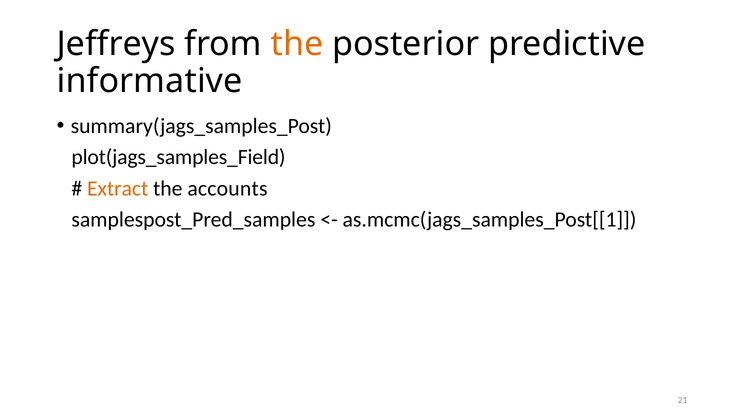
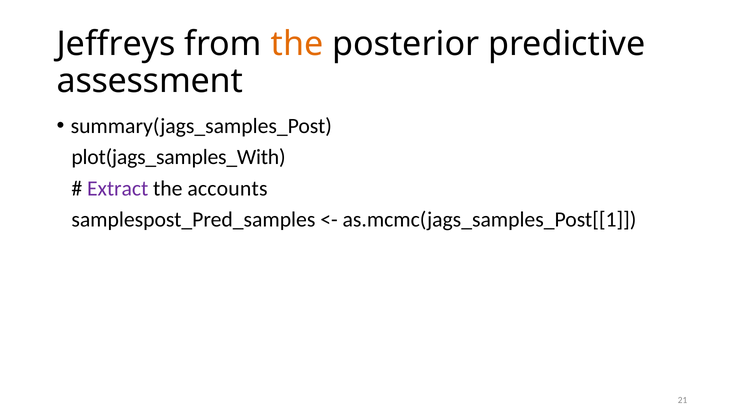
informative: informative -> assessment
plot(jags_samples_Field: plot(jags_samples_Field -> plot(jags_samples_With
Extract colour: orange -> purple
